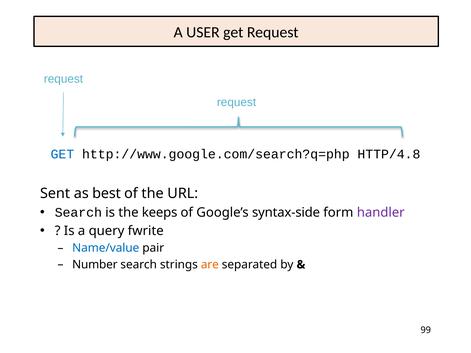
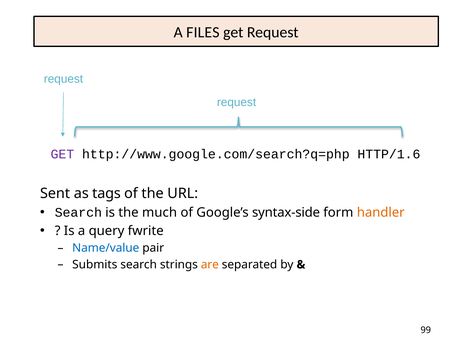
USER: USER -> FILES
GET at (62, 154) colour: blue -> purple
HTTP/4.8: HTTP/4.8 -> HTTP/1.6
best: best -> tags
keeps: keeps -> much
handler colour: purple -> orange
Number: Number -> Submits
